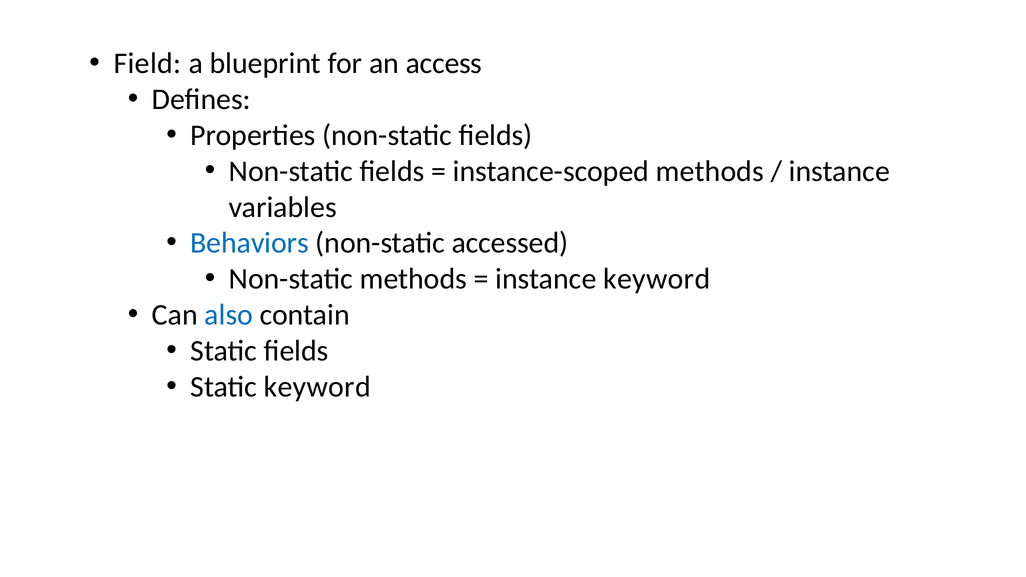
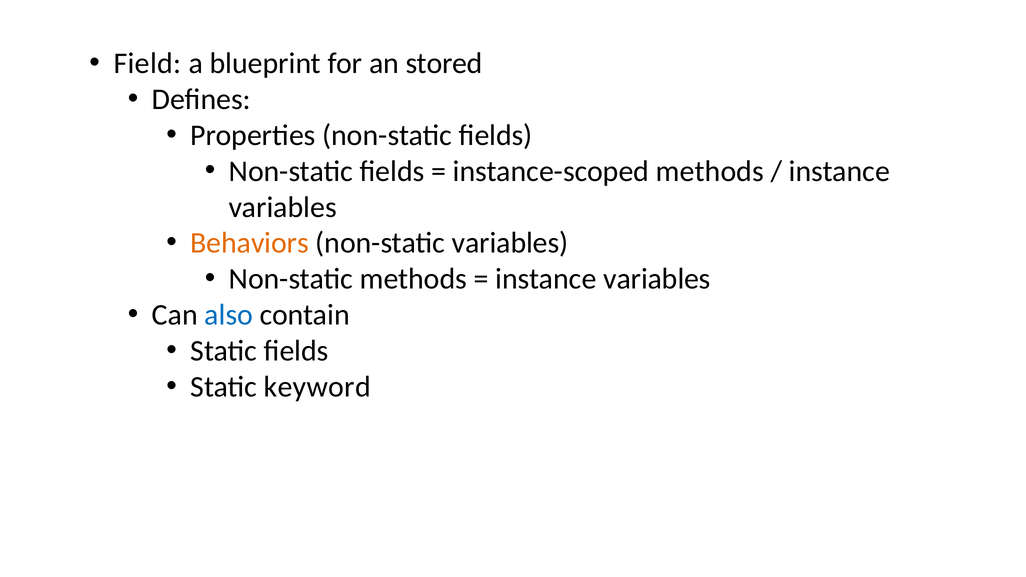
access: access -> stored
Behaviors colour: blue -> orange
non-static accessed: accessed -> variables
keyword at (657, 279): keyword -> variables
